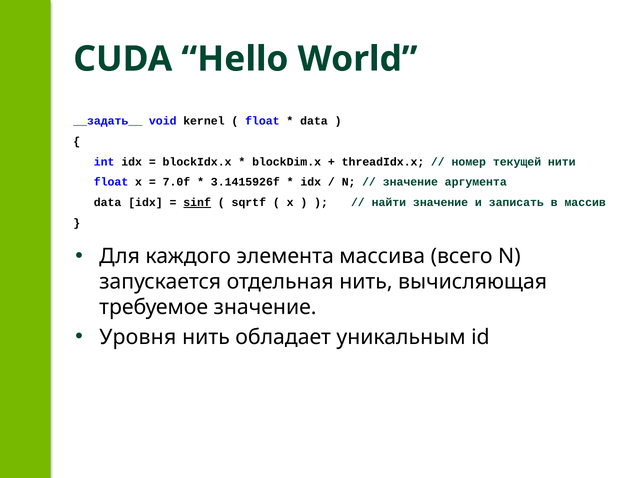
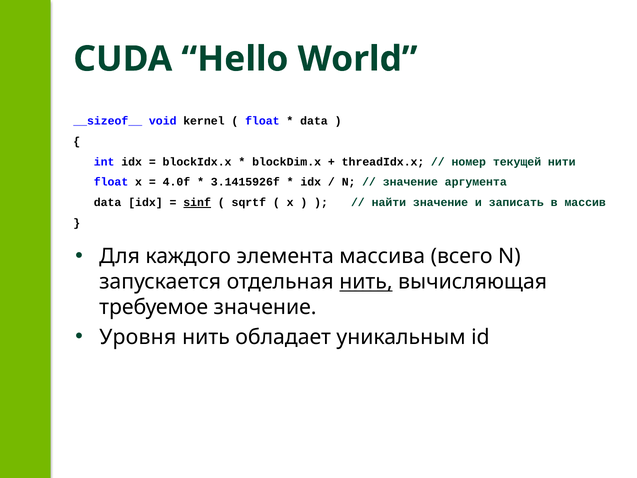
__задать__: __задать__ -> __sizeof__
7.0f: 7.0f -> 4.0f
нить at (366, 282) underline: none -> present
